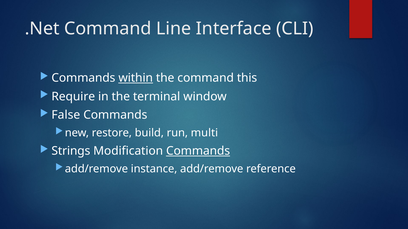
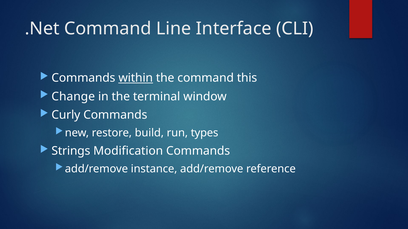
Require: Require -> Change
False: False -> Curly
multi: multi -> types
Commands at (198, 151) underline: present -> none
